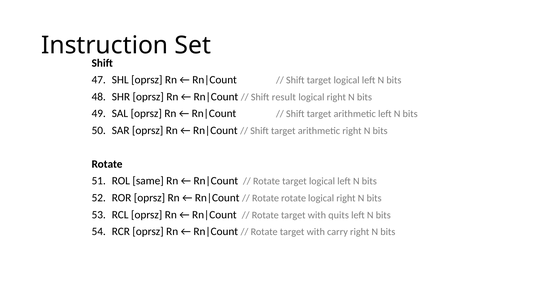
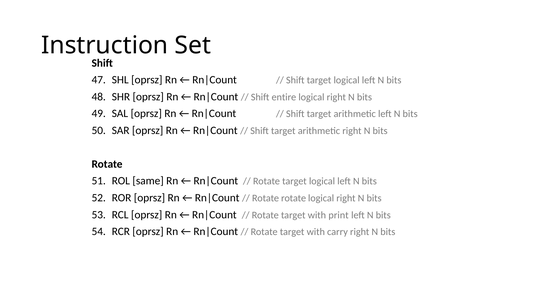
result: result -> entire
quits: quits -> print
